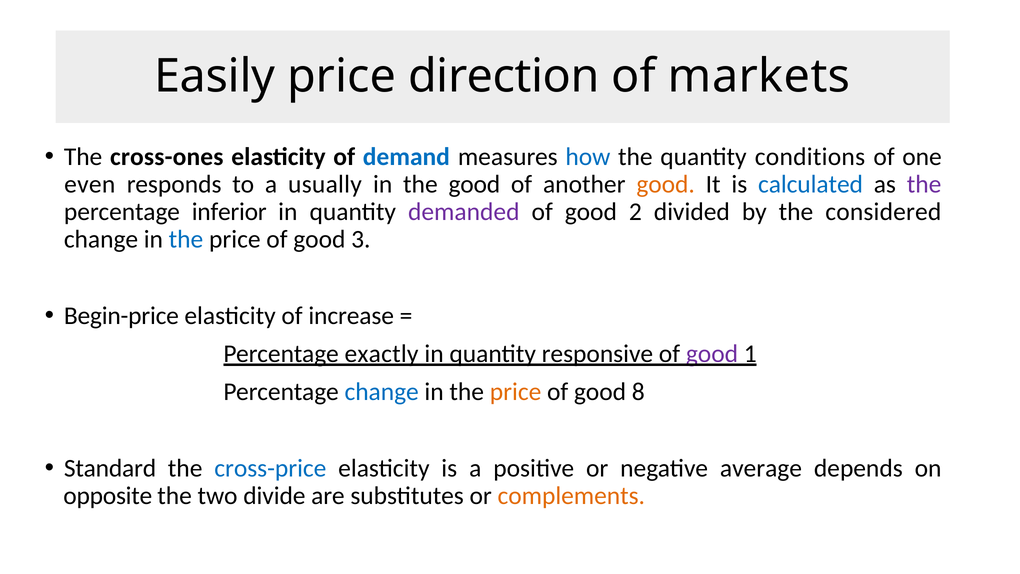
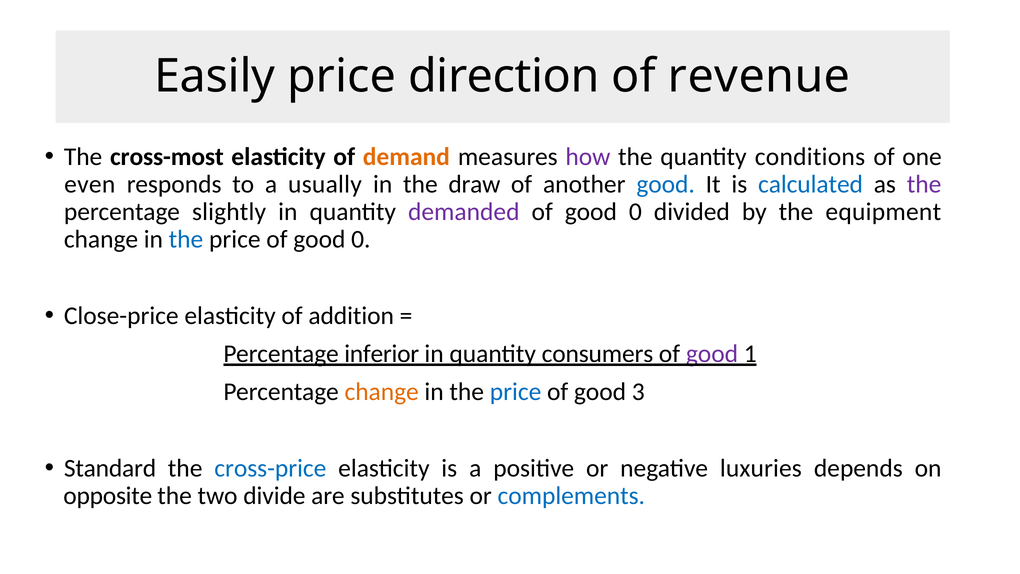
markets: markets -> revenue
cross-ones: cross-ones -> cross-most
demand colour: blue -> orange
how colour: blue -> purple
the good: good -> draw
good at (666, 184) colour: orange -> blue
inferior: inferior -> slightly
2 at (635, 212): 2 -> 0
considered: considered -> equipment
price of good 3: 3 -> 0
Begin-price: Begin-price -> Close-price
increase: increase -> addition
exactly: exactly -> inferior
responsive: responsive -> consumers
change at (382, 392) colour: blue -> orange
price at (516, 392) colour: orange -> blue
8: 8 -> 3
average: average -> luxuries
complements colour: orange -> blue
